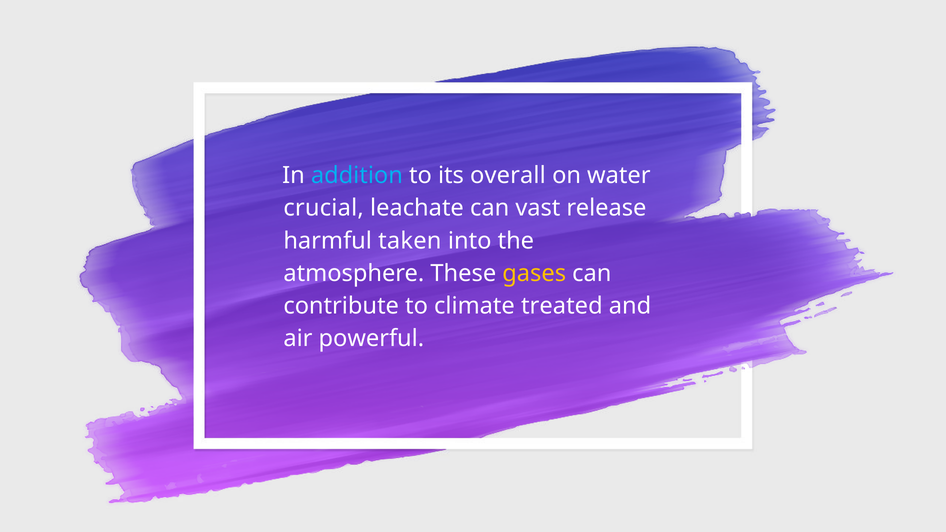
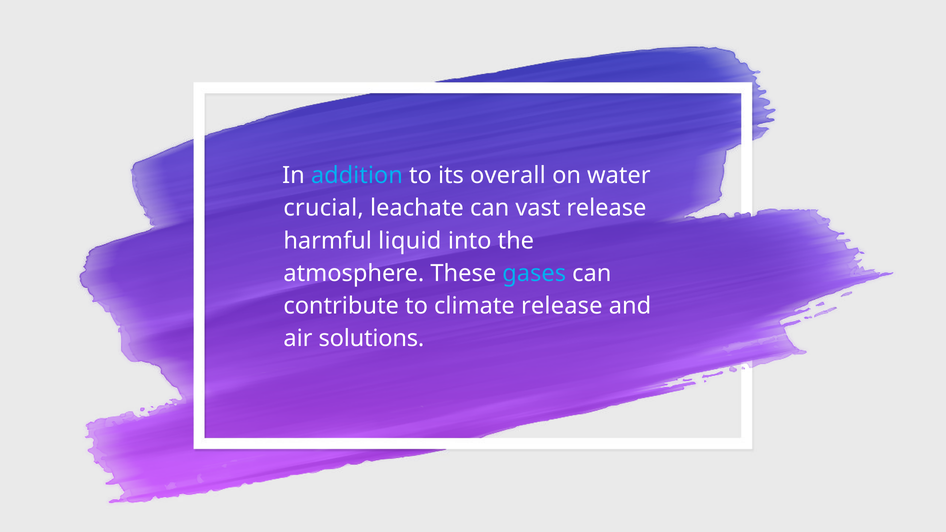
taken: taken -> liquid
gases colour: yellow -> light blue
climate treated: treated -> release
powerful: powerful -> solutions
